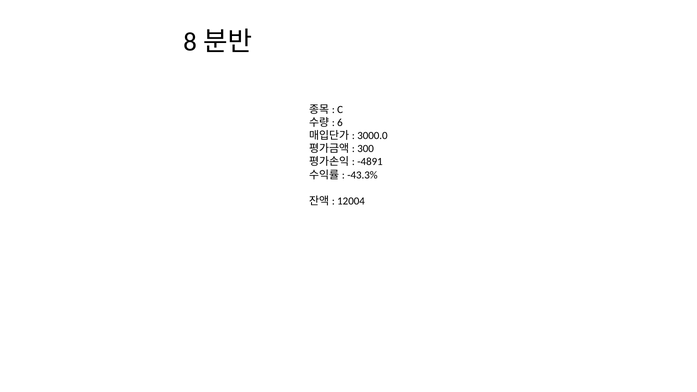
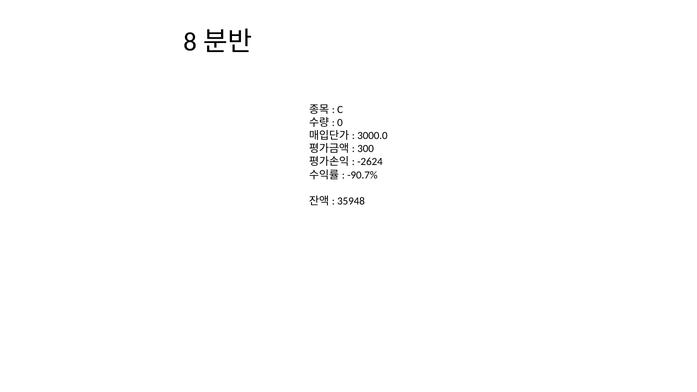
6: 6 -> 0
-4891: -4891 -> -2624
-43.3%: -43.3% -> -90.7%
12004: 12004 -> 35948
